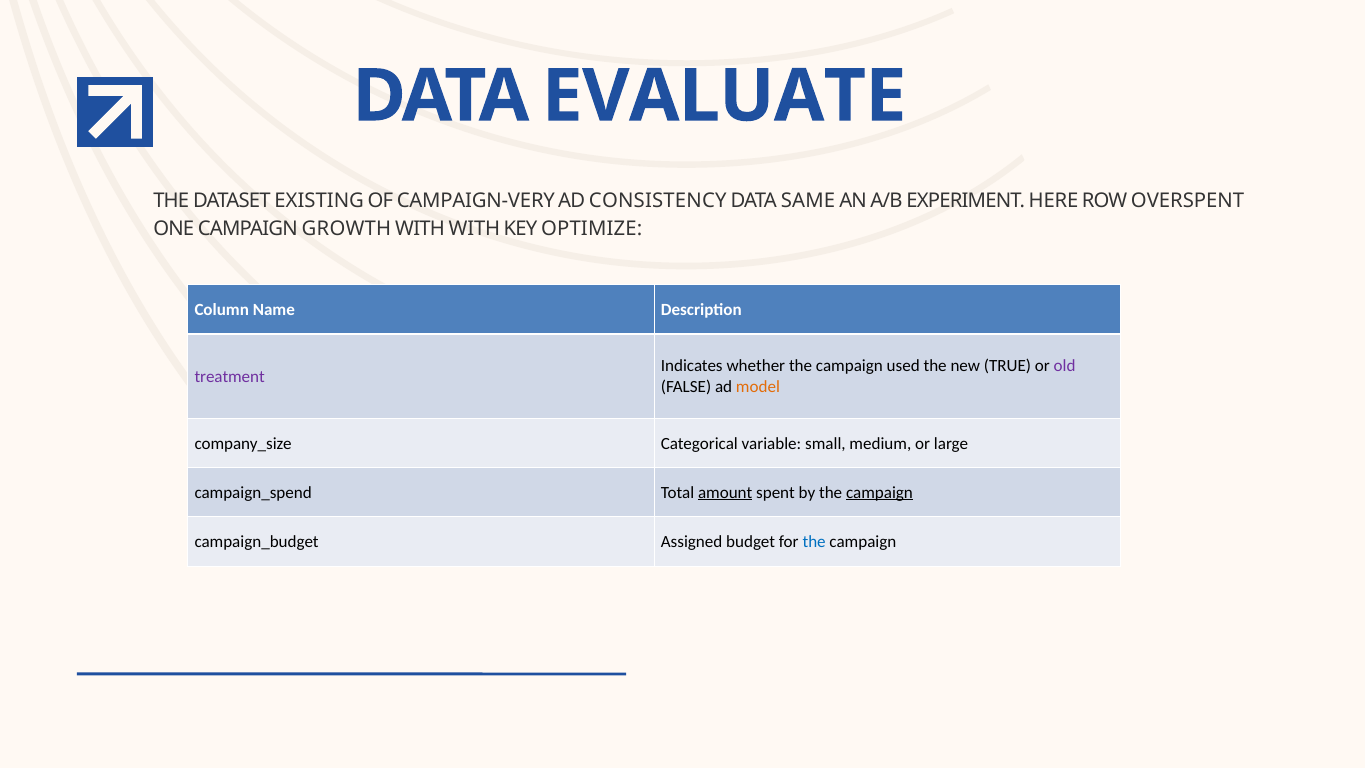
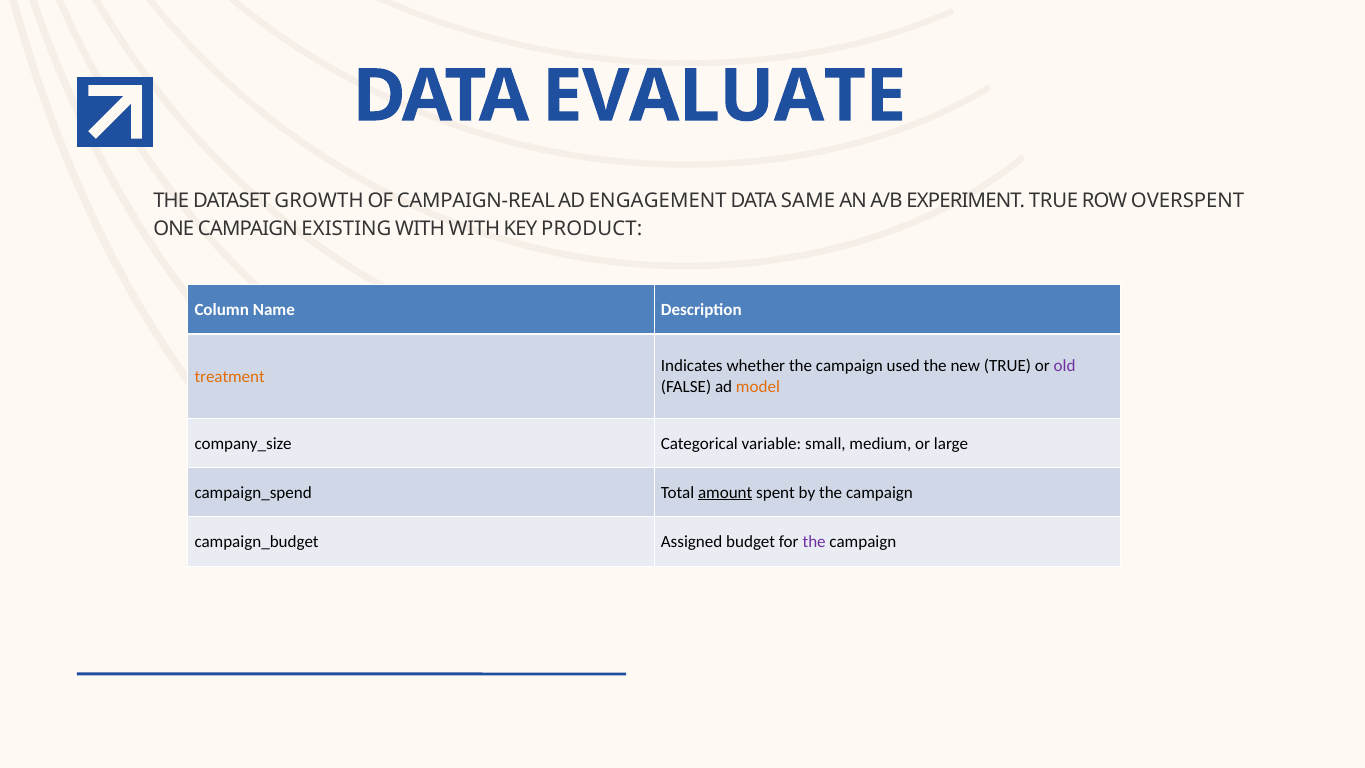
EXISTING: EXISTING -> GROWTH
CAMPAIGN-VERY: CAMPAIGN-VERY -> CAMPAIGN-REAL
CONSISTENCY: CONSISTENCY -> ENGAGEMENT
EXPERIMENT HERE: HERE -> TRUE
GROWTH: GROWTH -> EXISTING
OPTIMIZE: OPTIMIZE -> PRODUCT
treatment colour: purple -> orange
campaign at (879, 492) underline: present -> none
the at (814, 541) colour: blue -> purple
